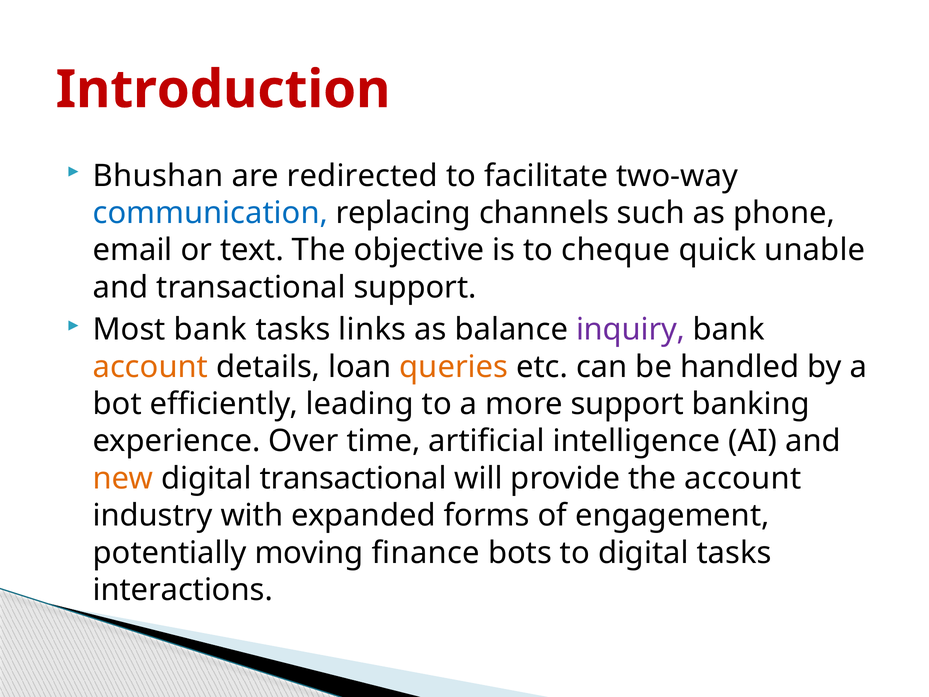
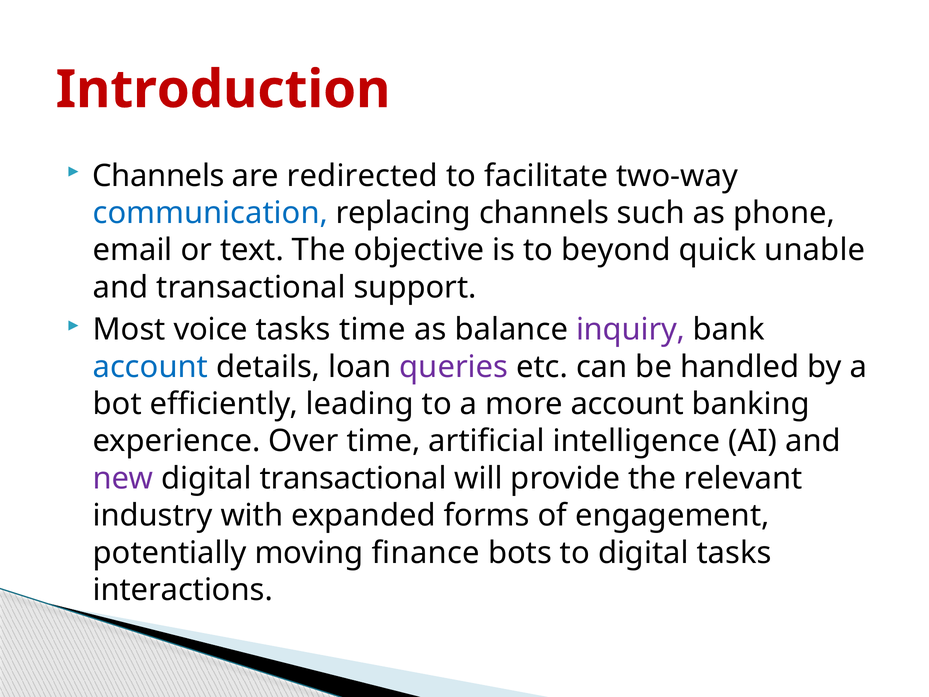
Bhushan at (158, 176): Bhushan -> Channels
cheque: cheque -> beyond
Most bank: bank -> voice
tasks links: links -> time
account at (150, 367) colour: orange -> blue
queries colour: orange -> purple
more support: support -> account
new colour: orange -> purple
the account: account -> relevant
